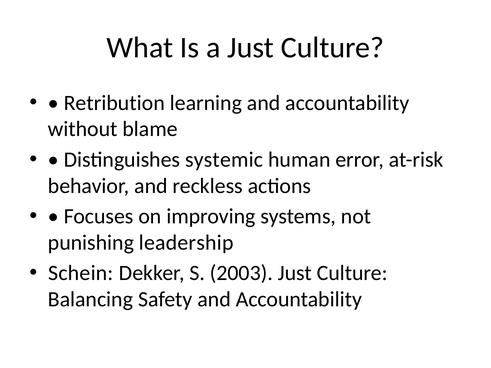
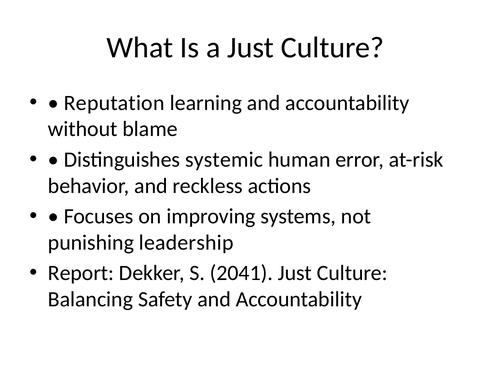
Retribution: Retribution -> Reputation
Schein: Schein -> Report
2003: 2003 -> 2041
